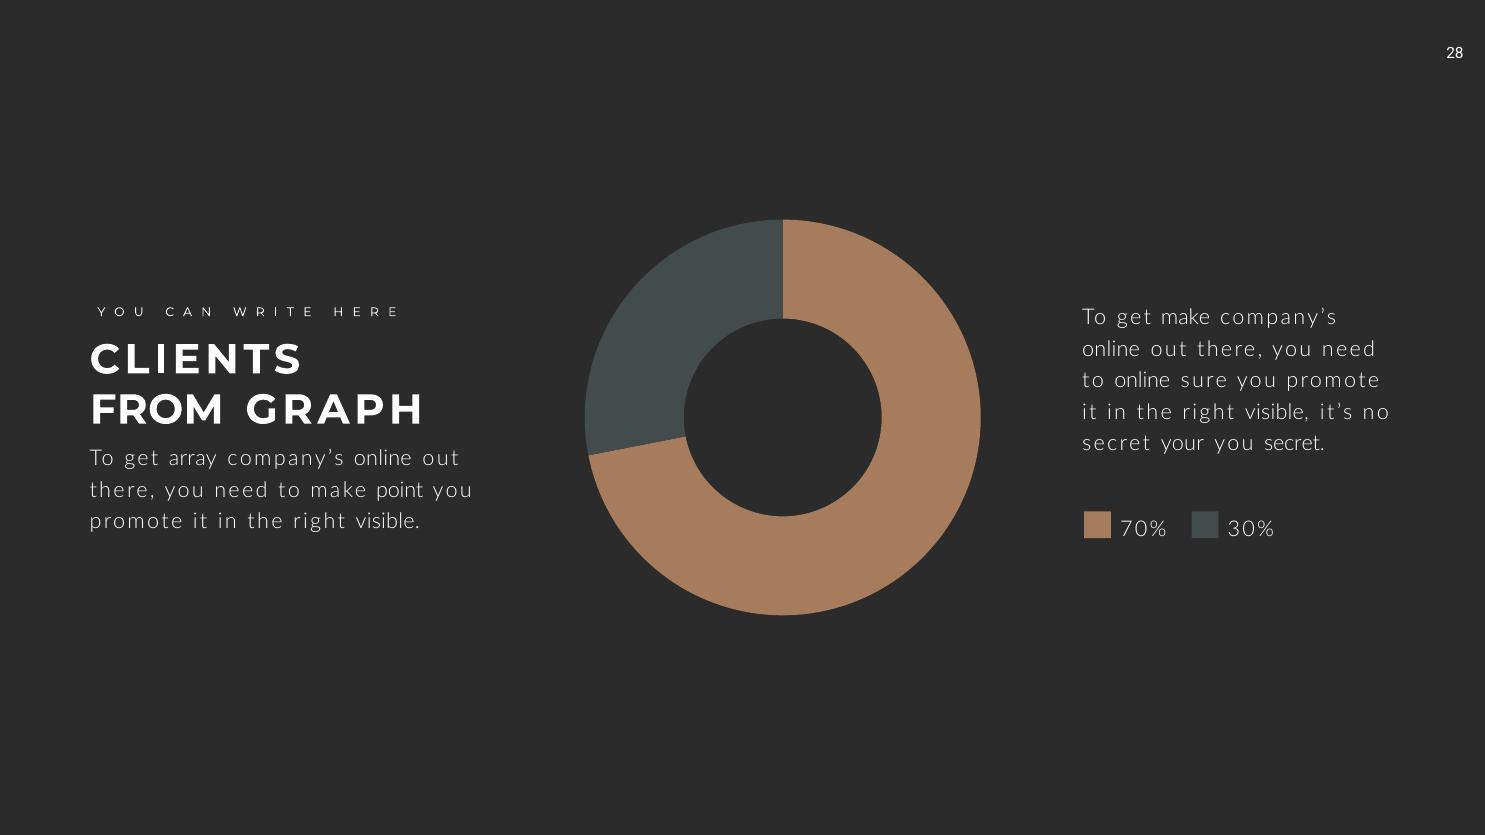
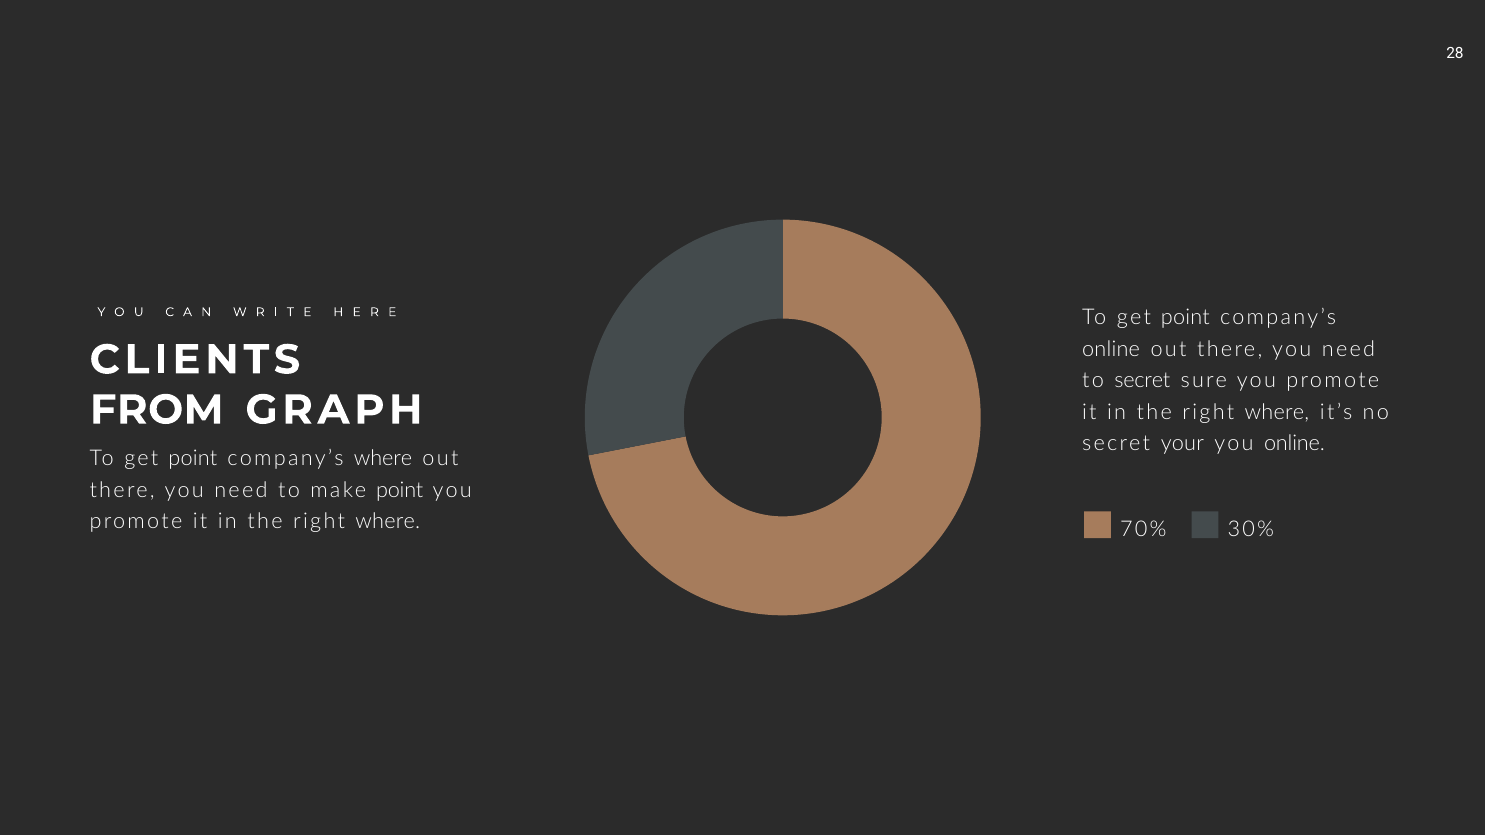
make at (1186, 318): make -> point
to online: online -> secret
visible at (1277, 412): visible -> where
you secret: secret -> online
array at (193, 459): array -> point
online at (383, 459): online -> where
visible at (388, 522): visible -> where
